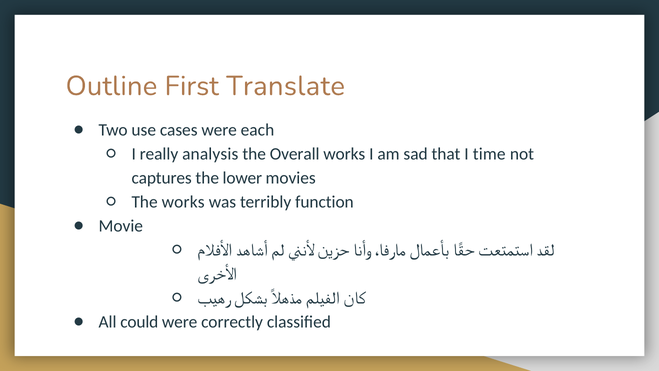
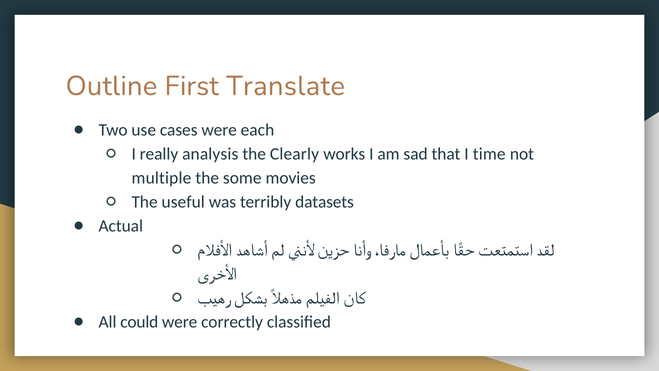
Overall: Overall -> Clearly
captures: captures -> multiple
lower: lower -> some
The works: works -> useful
function: function -> datasets
Movie: Movie -> Actual
